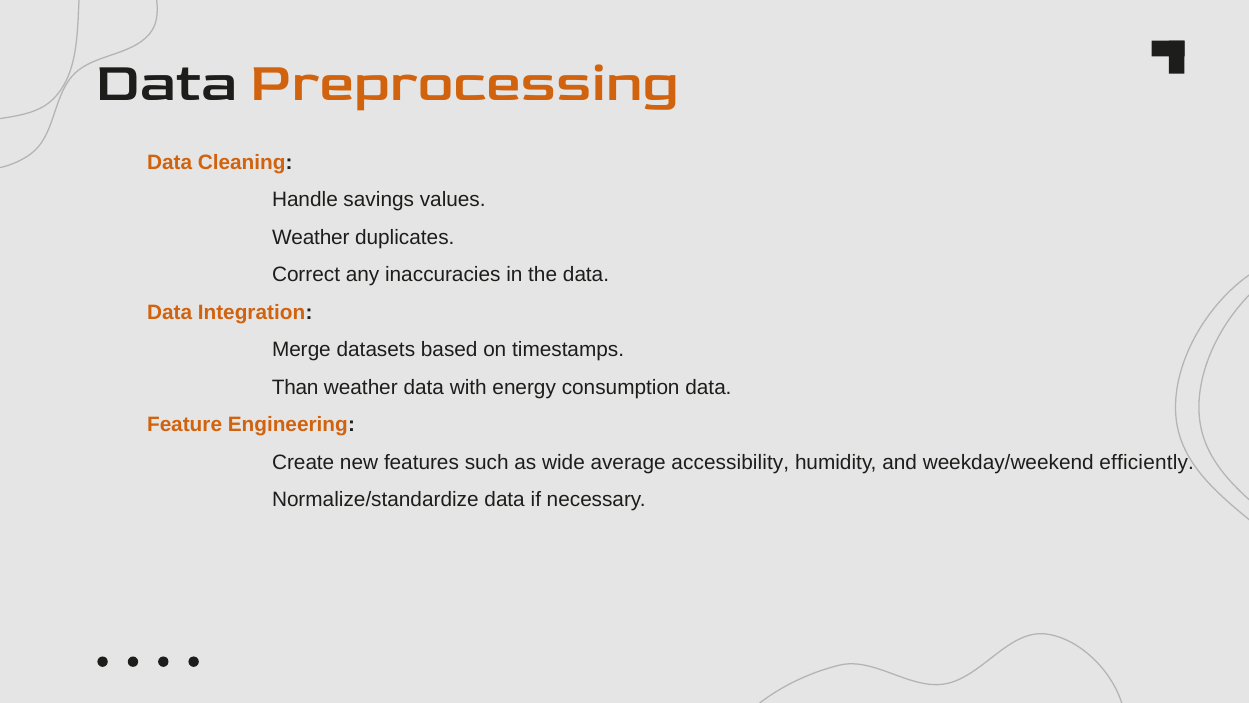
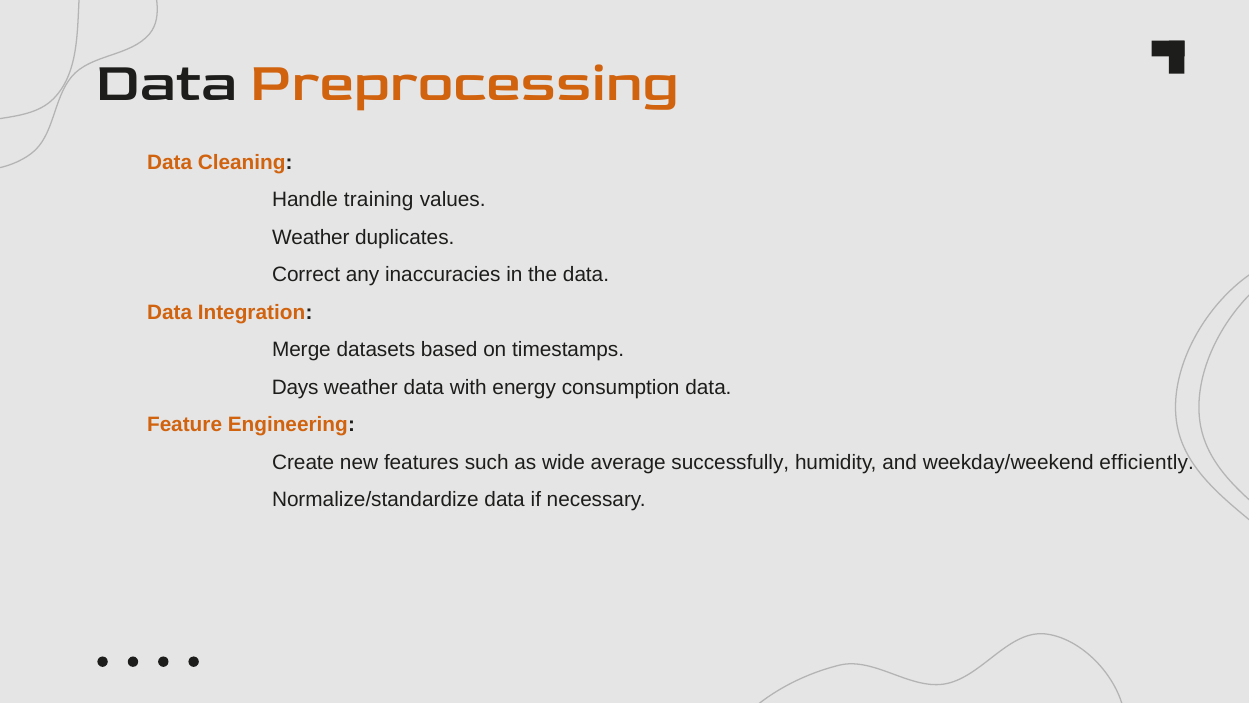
savings: savings -> training
Than: Than -> Days
accessibility: accessibility -> successfully
